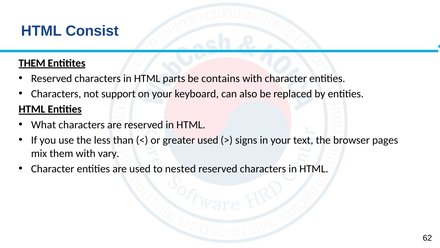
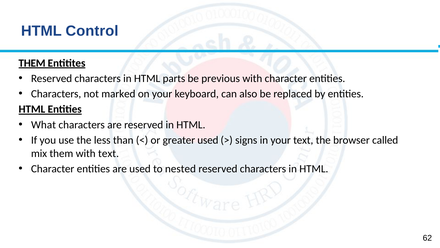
Consist: Consist -> Control
contains: contains -> previous
support: support -> marked
pages: pages -> called
with vary: vary -> text
